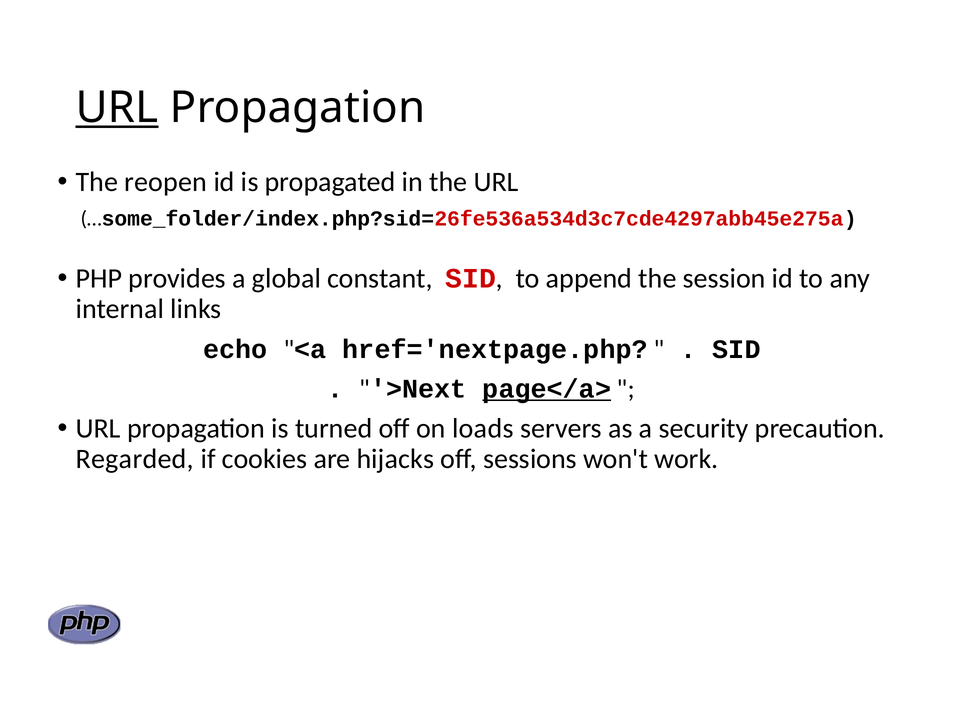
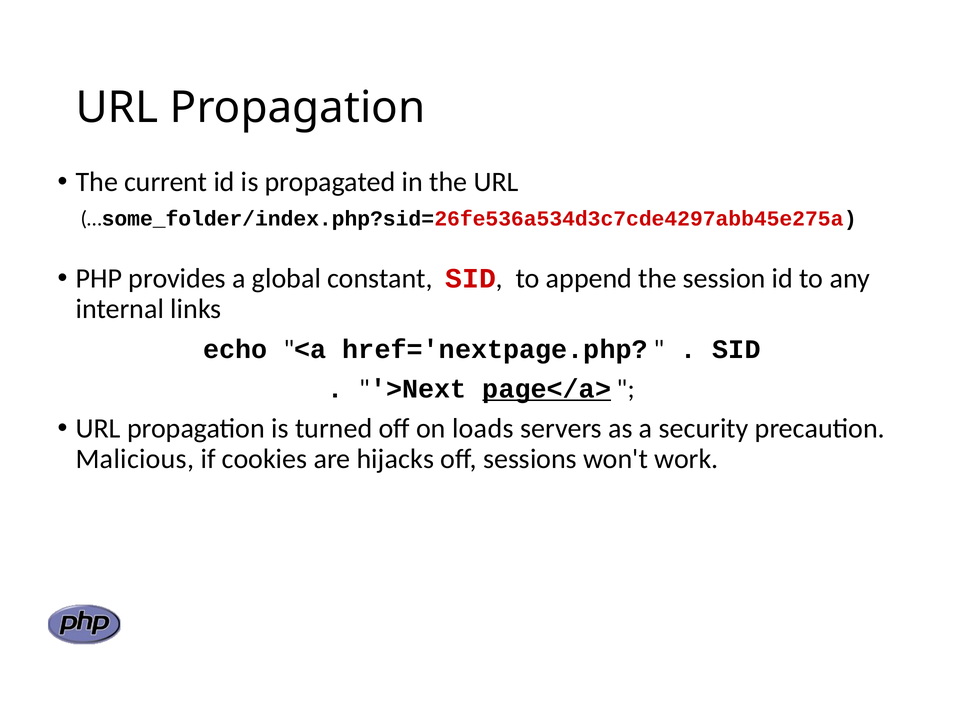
URL at (117, 108) underline: present -> none
reopen: reopen -> current
Regarded: Regarded -> Malicious
